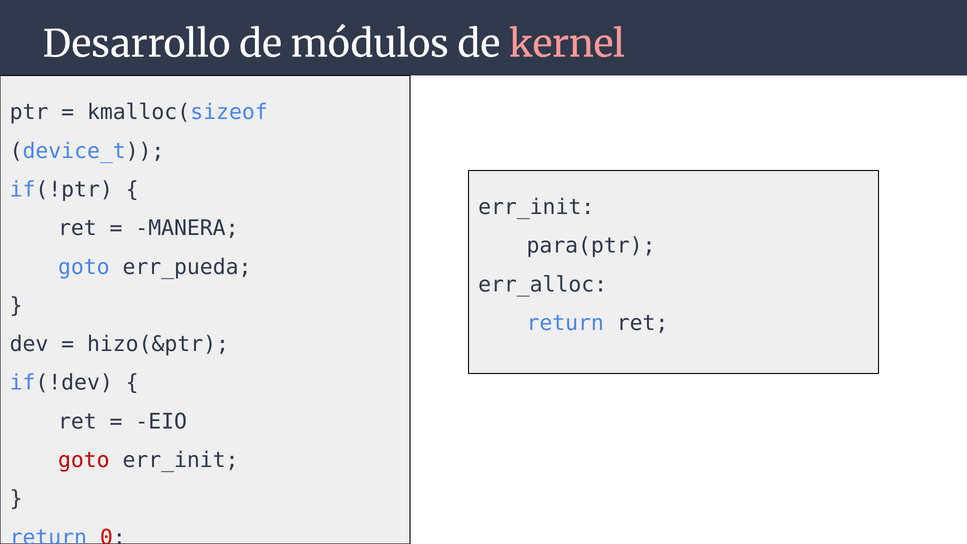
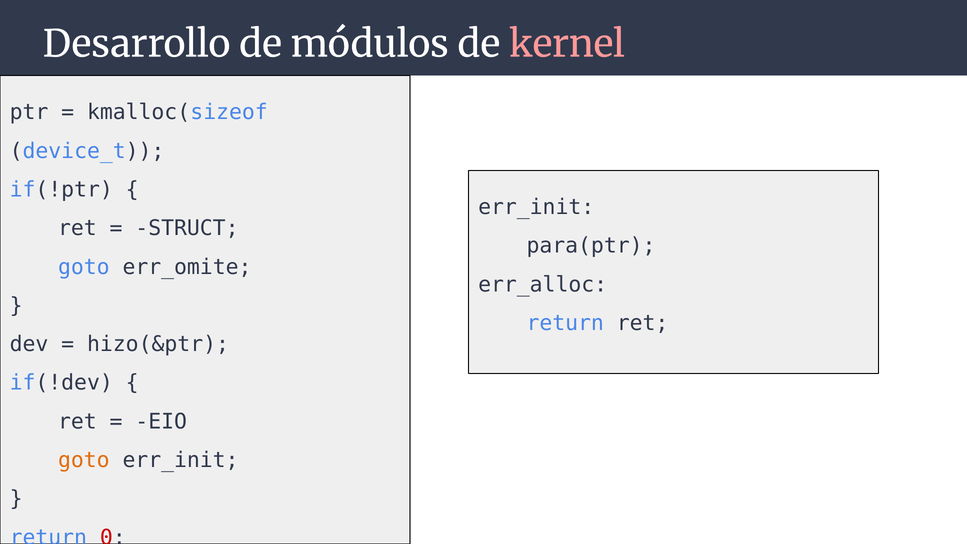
MANERA: MANERA -> STRUCT
err_pueda: err_pueda -> err_omite
goto at (84, 460) colour: red -> orange
